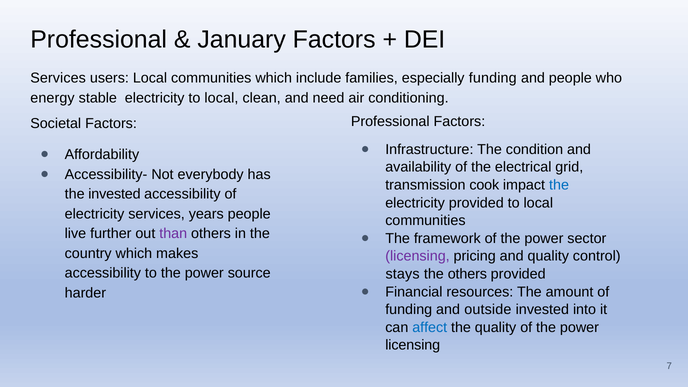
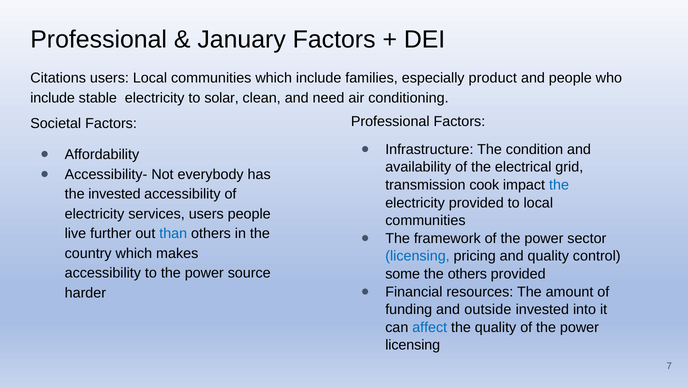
Services at (58, 78): Services -> Citations
especially funding: funding -> product
energy at (52, 98): energy -> include
electricity to local: local -> solar
services years: years -> users
than colour: purple -> blue
licensing at (417, 256) colour: purple -> blue
stays: stays -> some
